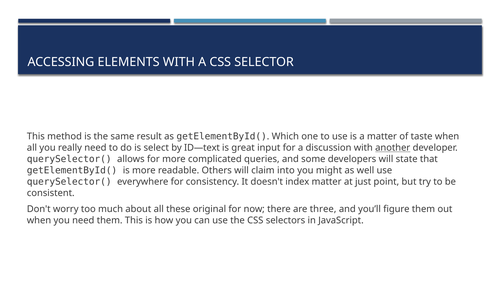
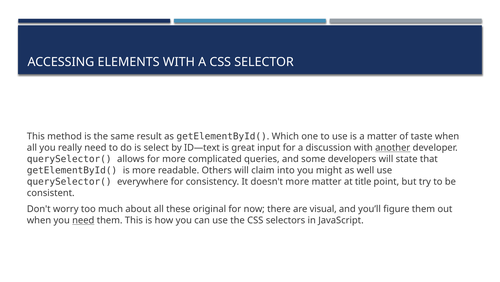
doesn't index: index -> more
just: just -> title
three: three -> visual
need at (83, 220) underline: none -> present
